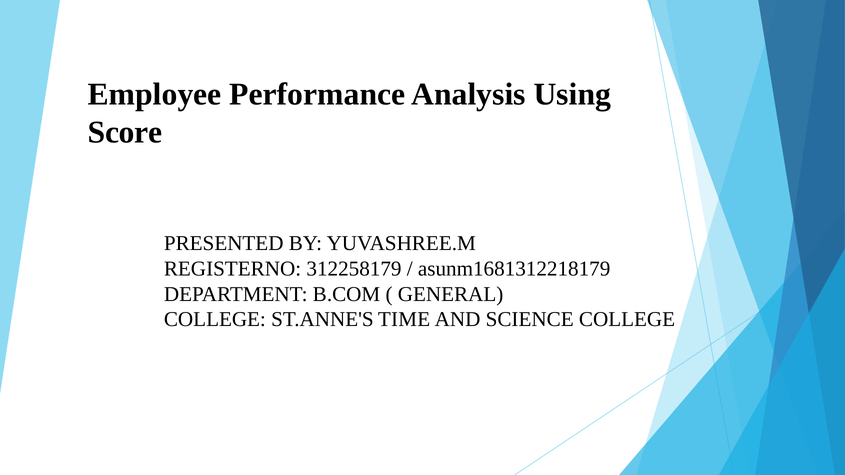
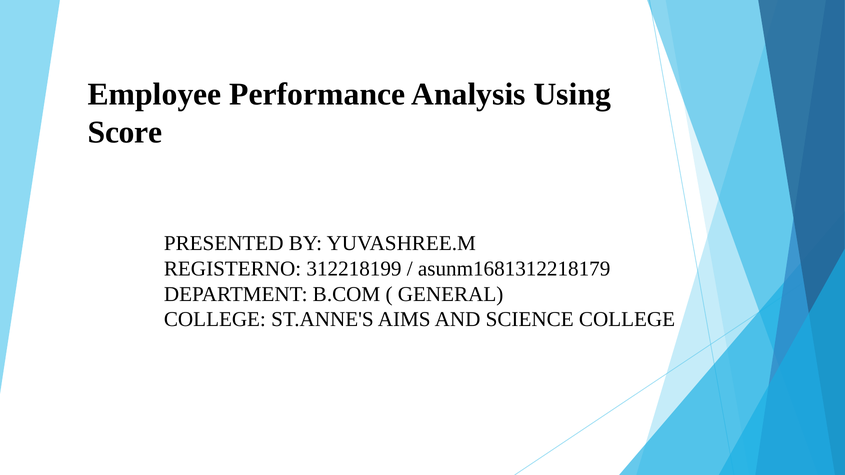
312258179: 312258179 -> 312218199
TIME: TIME -> AIMS
